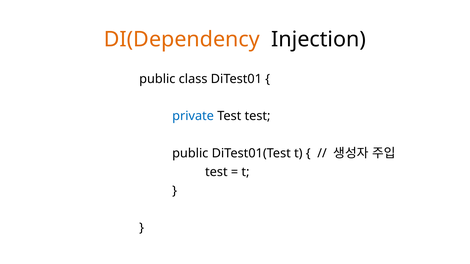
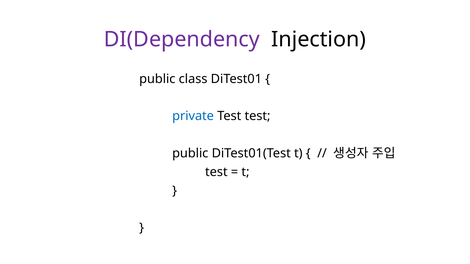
DI(Dependency colour: orange -> purple
